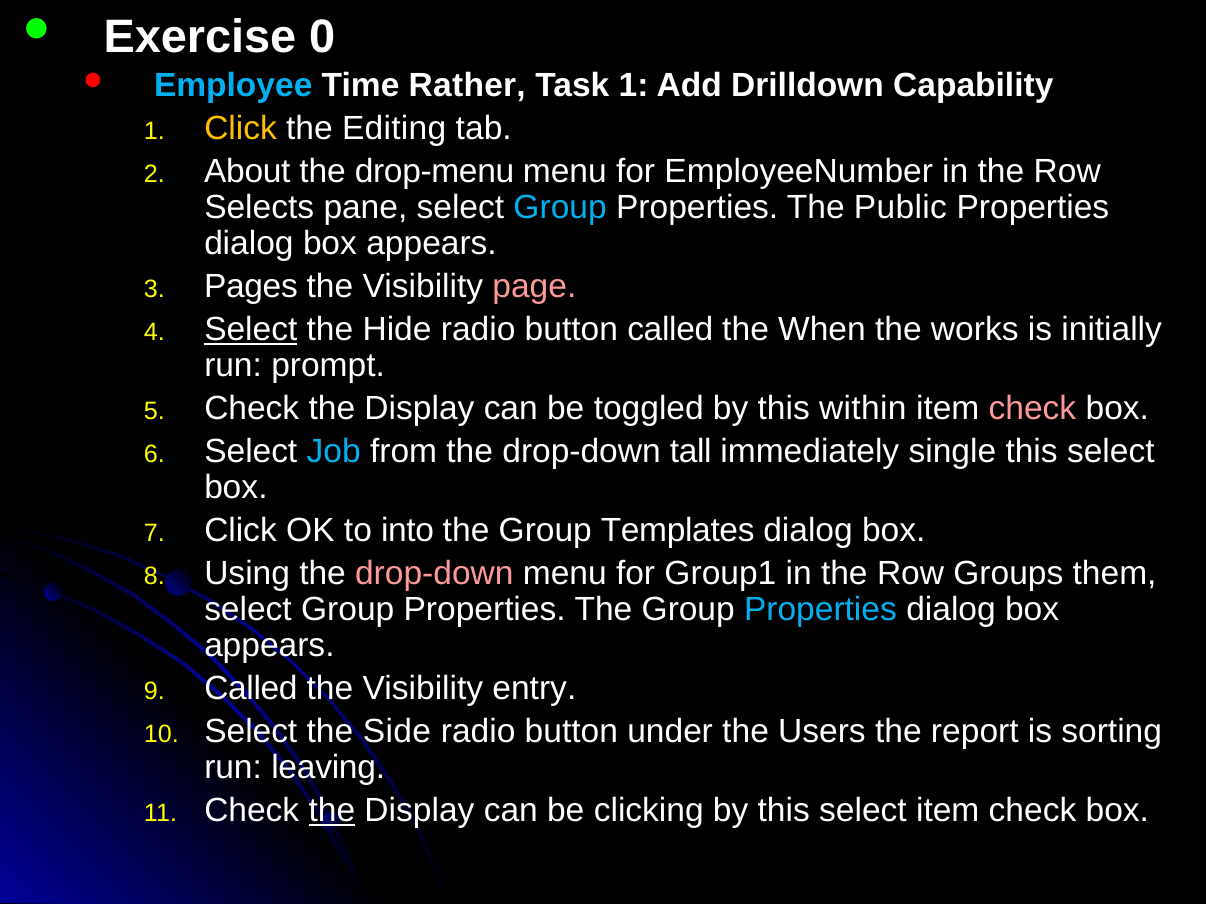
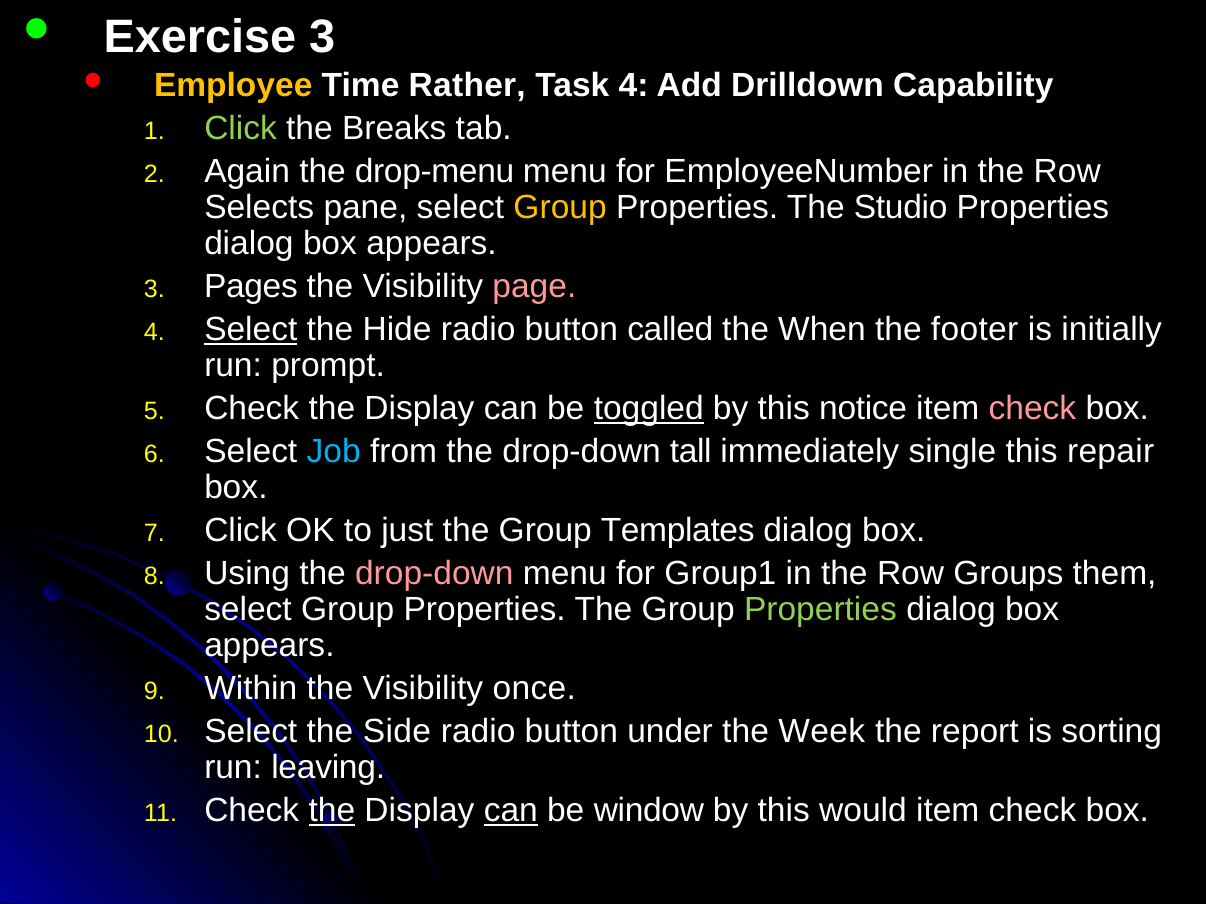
Exercise 0: 0 -> 3
Employee colour: light blue -> yellow
Task 1: 1 -> 4
Click at (241, 129) colour: yellow -> light green
Editing: Editing -> Breaks
About: About -> Again
Group at (560, 208) colour: light blue -> yellow
Public: Public -> Studio
works: works -> footer
toggled underline: none -> present
within: within -> notice
select at (1111, 452): select -> repair
into: into -> just
Properties at (820, 610) colour: light blue -> light green
Called at (251, 689): Called -> Within
entry: entry -> once
Users: Users -> Week
can at (511, 811) underline: none -> present
clicking: clicking -> window
by this select: select -> would
